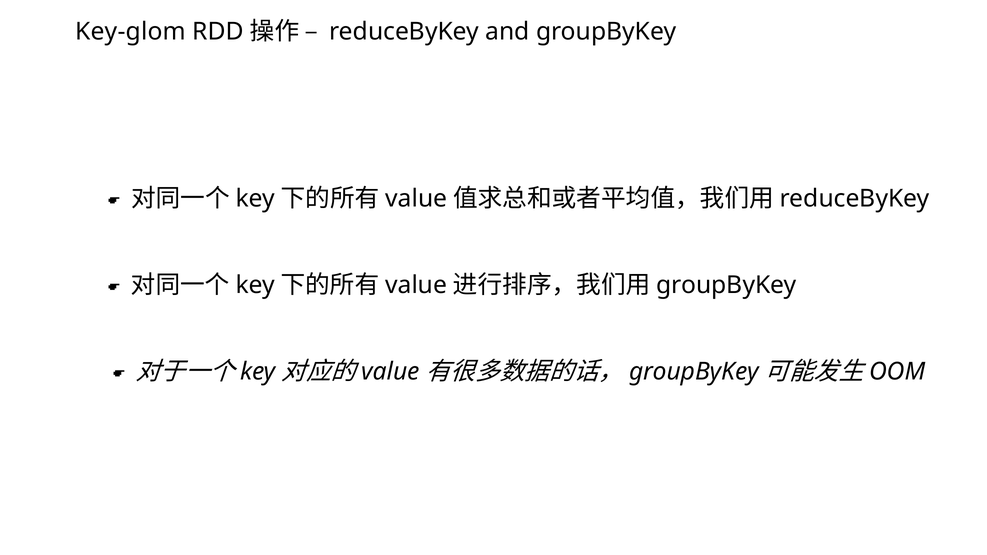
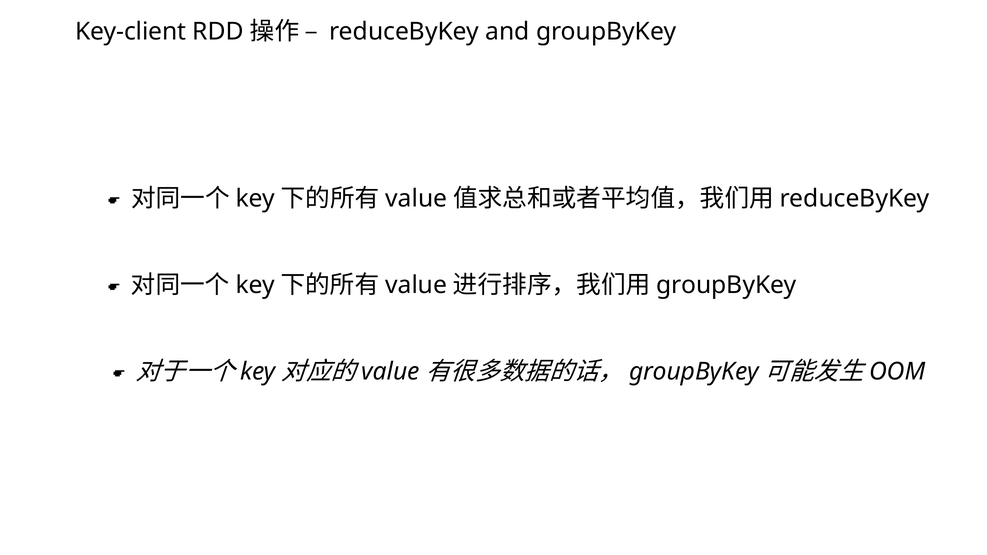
Key-glom: Key-glom -> Key-client
